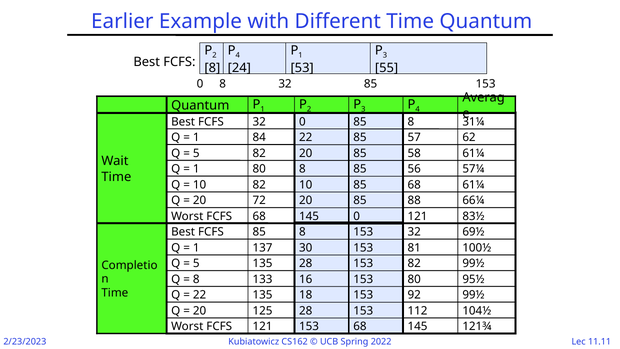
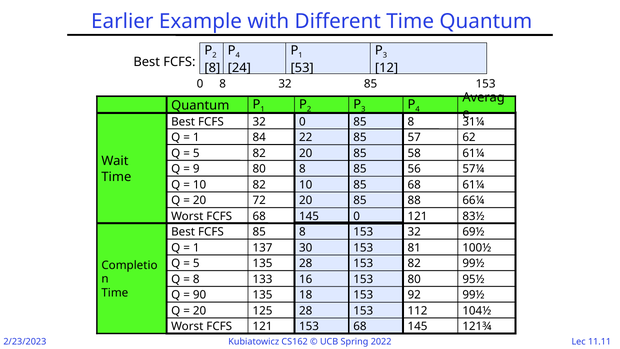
55: 55 -> 12
1 at (196, 169): 1 -> 9
22 at (200, 295): 22 -> 90
